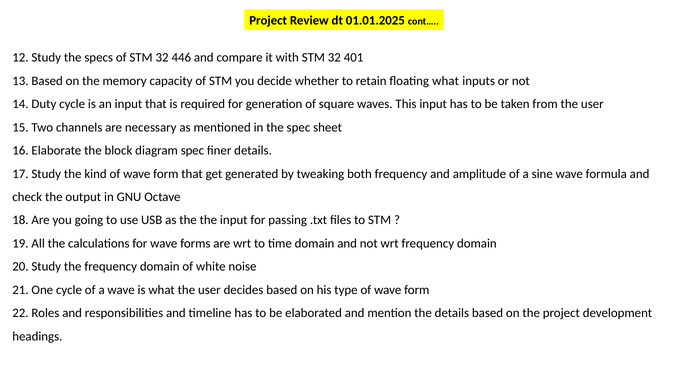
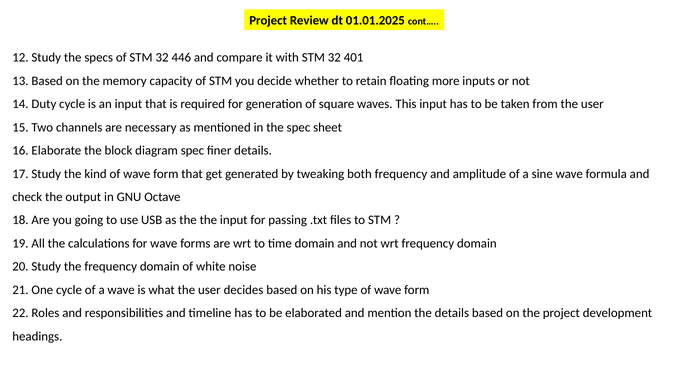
floating what: what -> more
